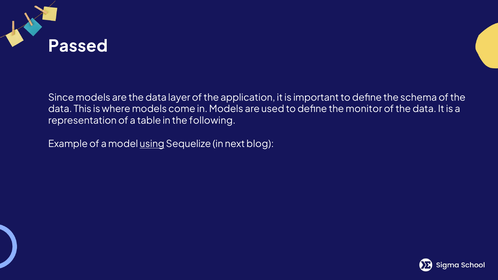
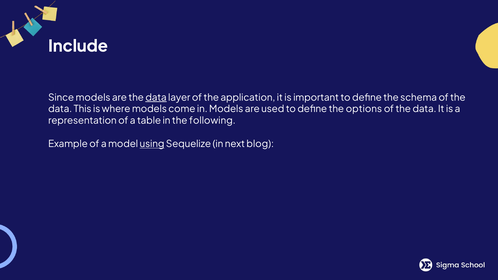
Passed: Passed -> Include
data at (156, 98) underline: none -> present
monitor: monitor -> options
